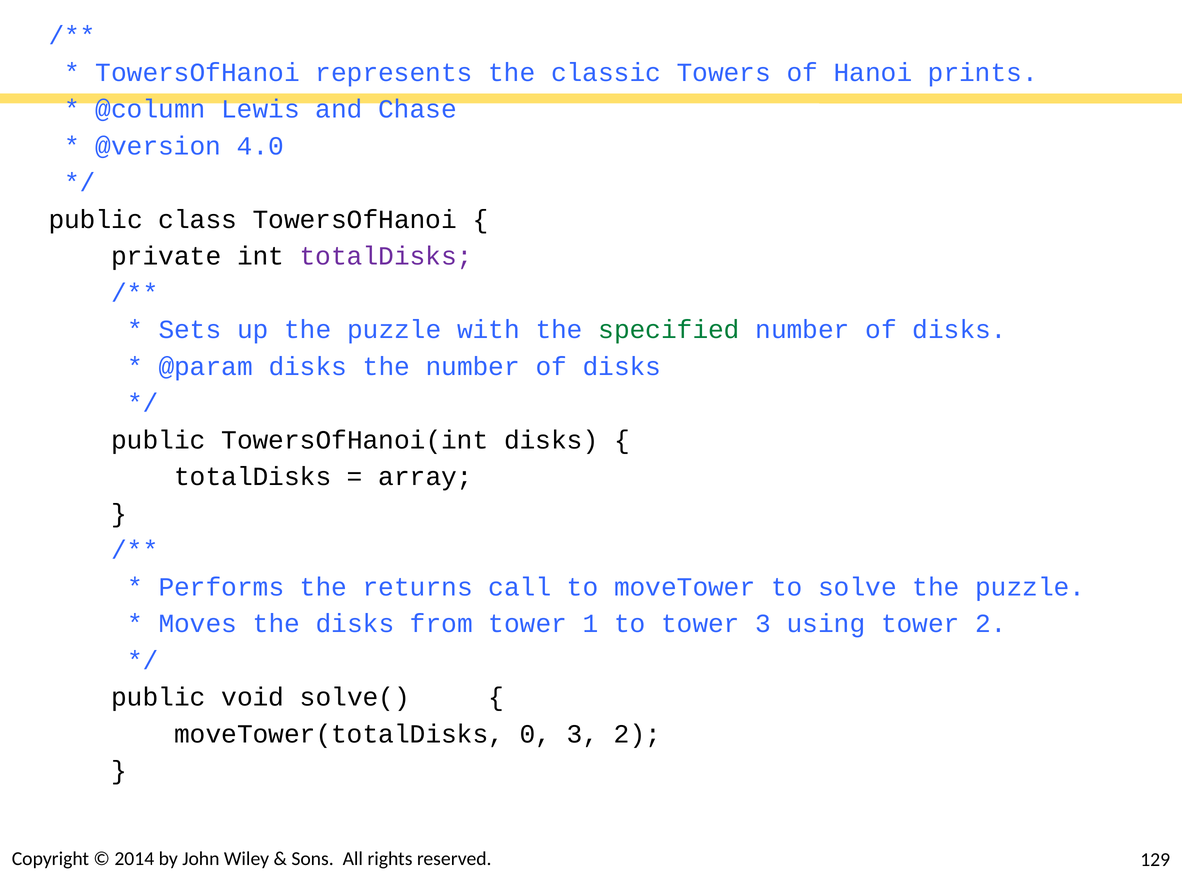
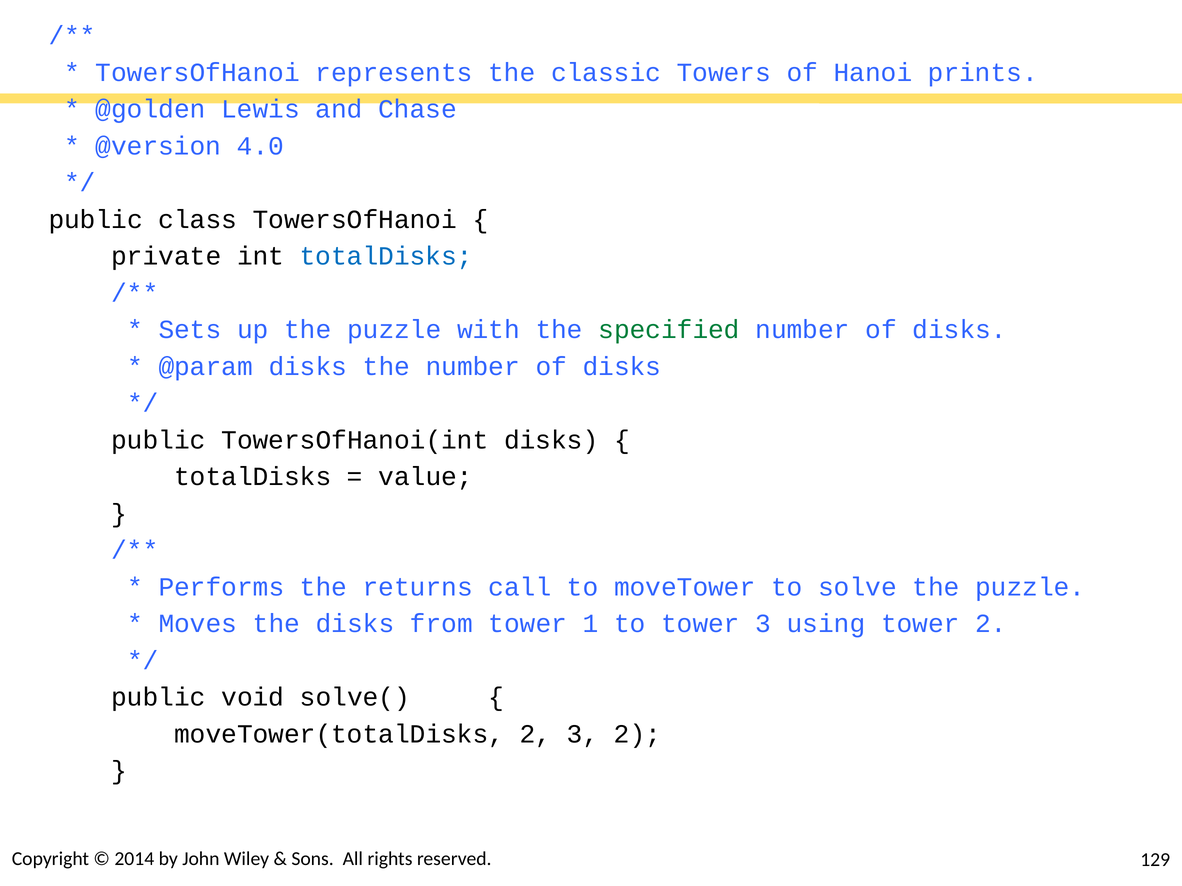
@column: @column -> @golden
totalDisks at (386, 256) colour: purple -> blue
array: array -> value
moveTower(totalDisks 0: 0 -> 2
